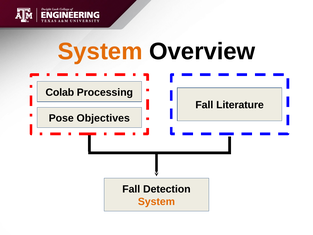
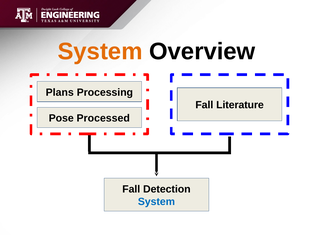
Colab: Colab -> Plans
Objectives: Objectives -> Processed
System at (156, 201) colour: orange -> blue
